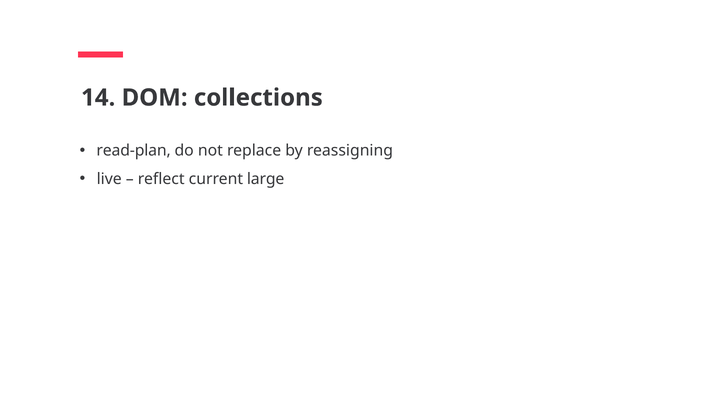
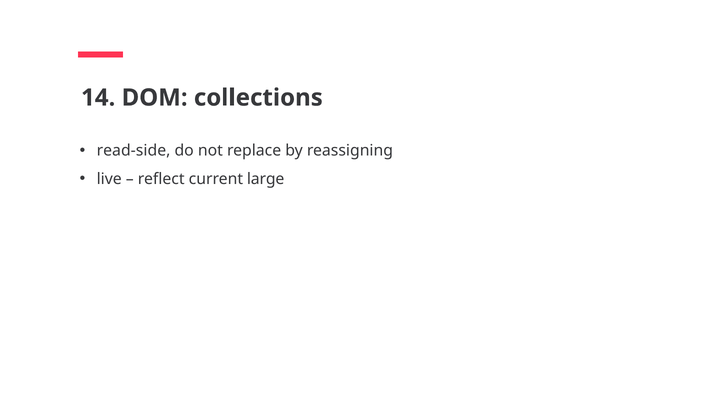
read-plan: read-plan -> read-side
